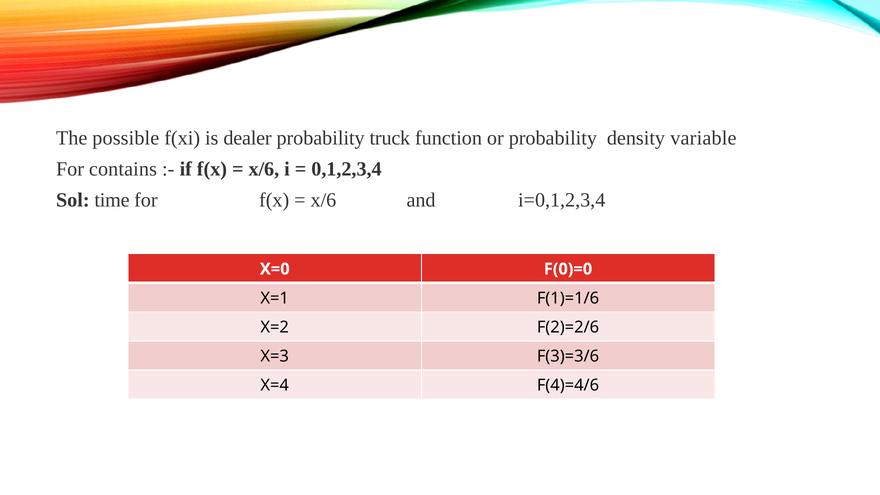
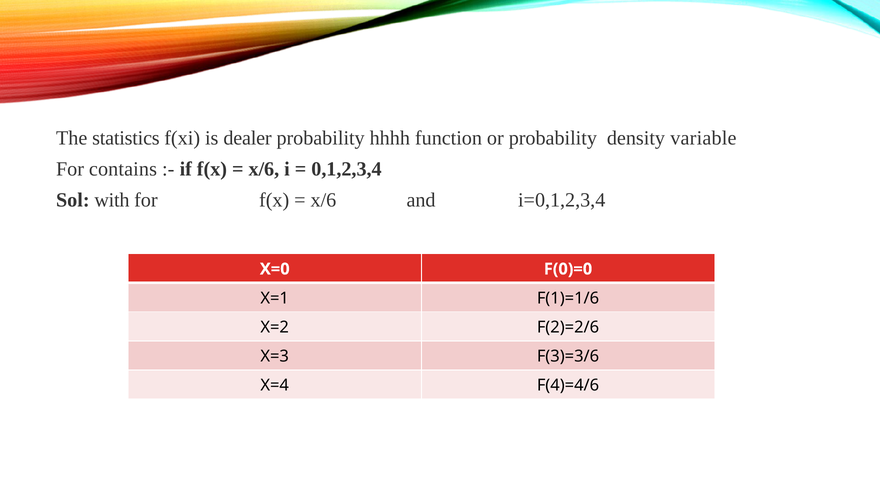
possible: possible -> statistics
truck: truck -> hhhh
time: time -> with
